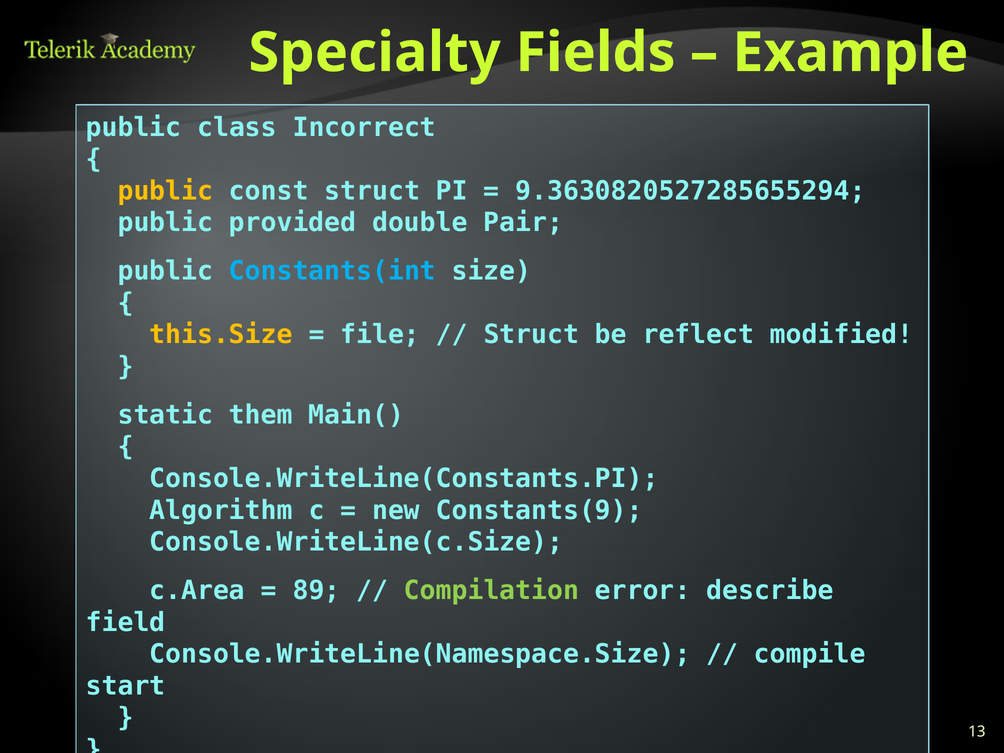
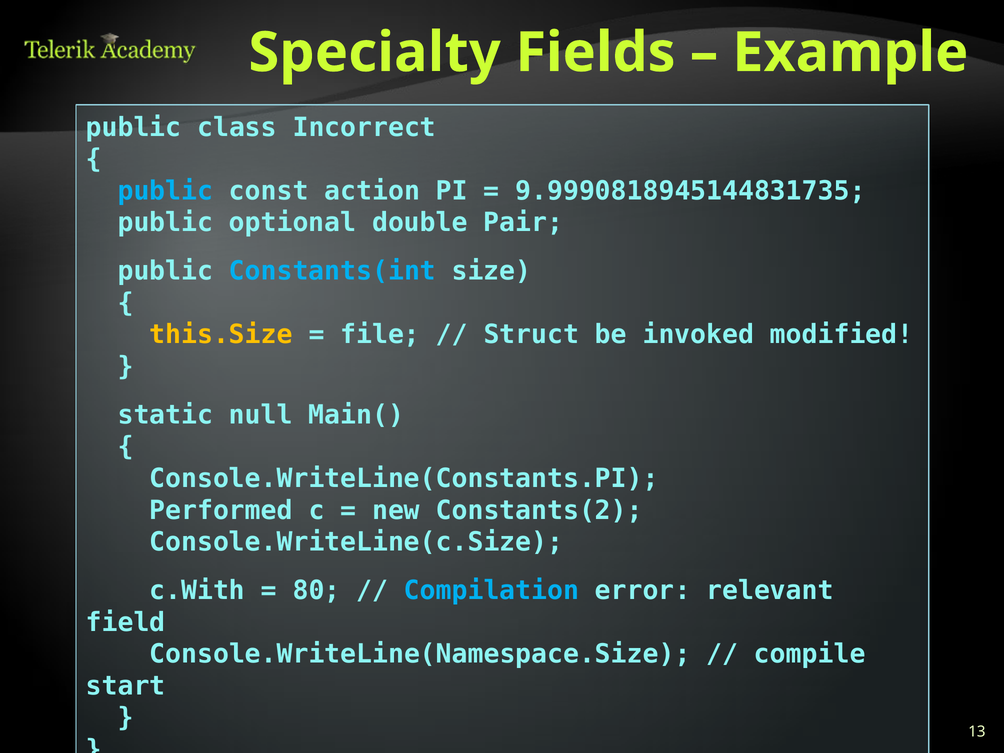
public at (165, 191) colour: yellow -> light blue
const struct: struct -> action
9.3630820527285655294: 9.3630820527285655294 -> 9.9990818945144831735
provided: provided -> optional
reflect: reflect -> invoked
them: them -> null
Algorithm: Algorithm -> Performed
Constants(9: Constants(9 -> Constants(2
c.Area: c.Area -> c.With
89: 89 -> 80
Compilation colour: light green -> light blue
describe: describe -> relevant
